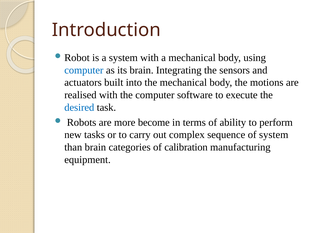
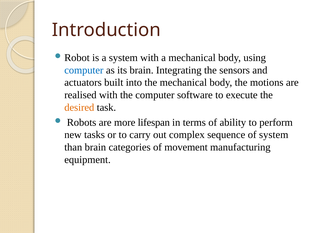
desired colour: blue -> orange
become: become -> lifespan
calibration: calibration -> movement
